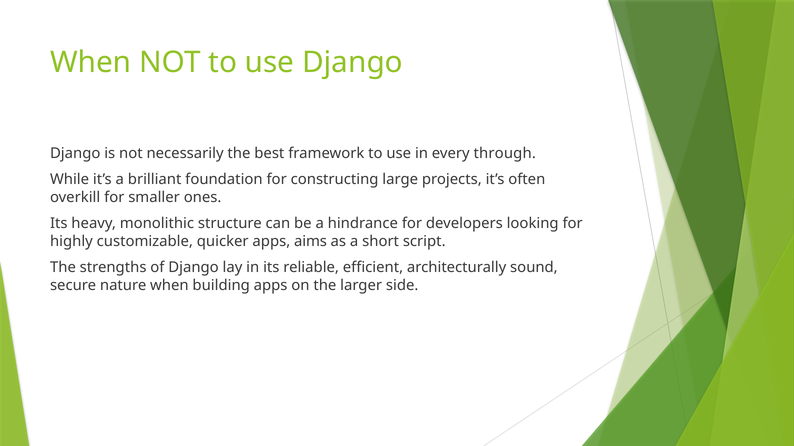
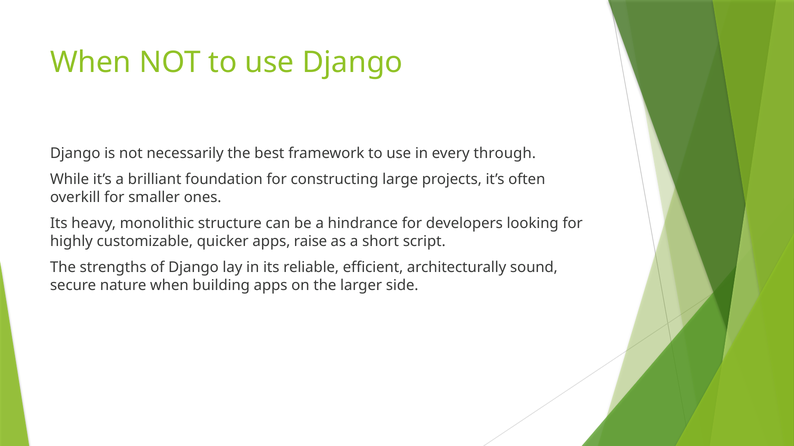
aims: aims -> raise
